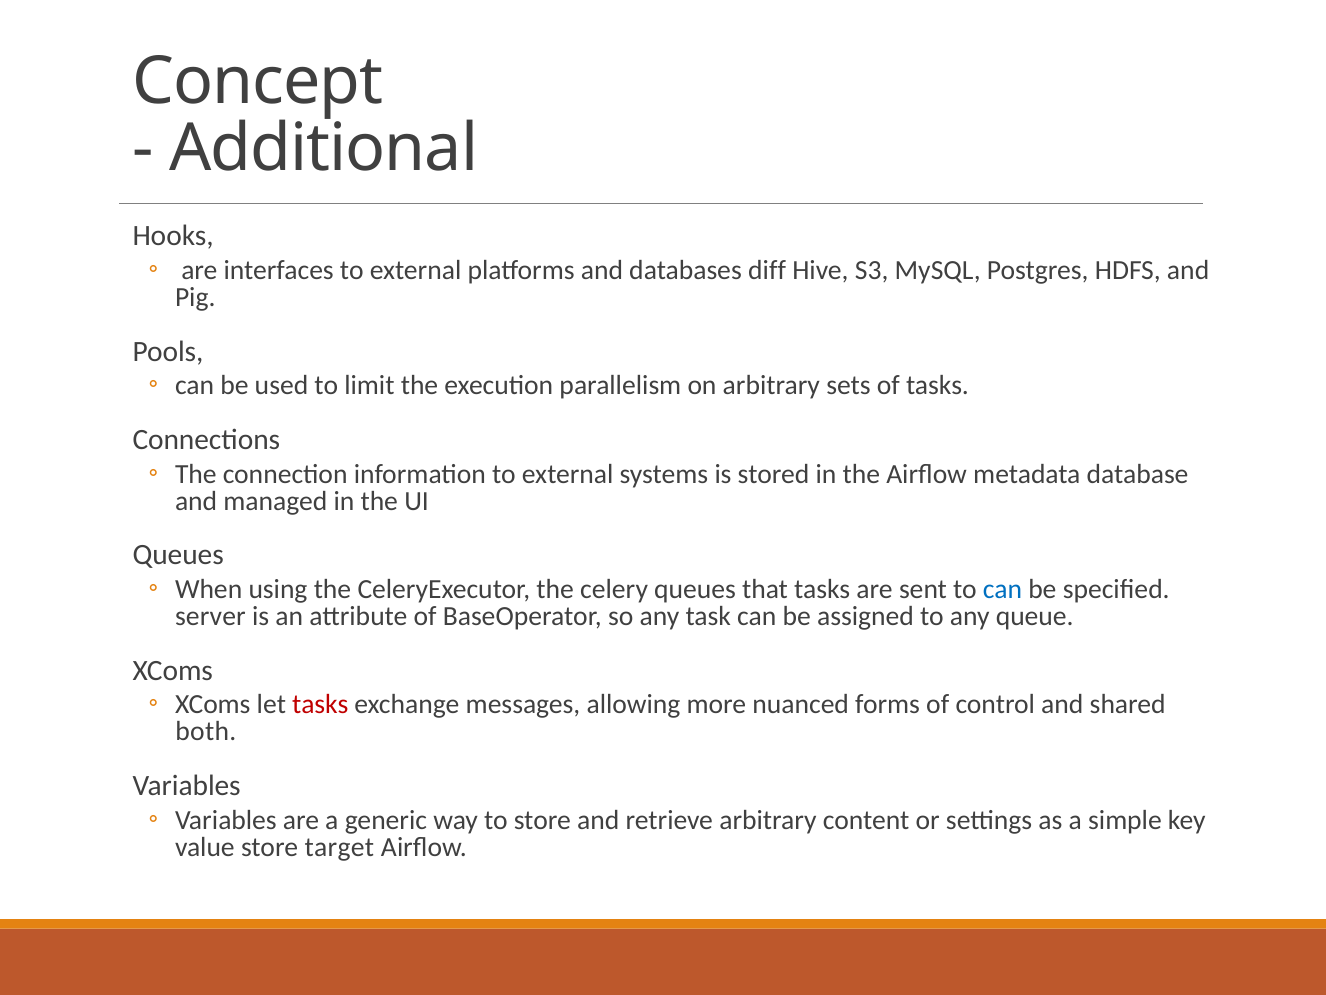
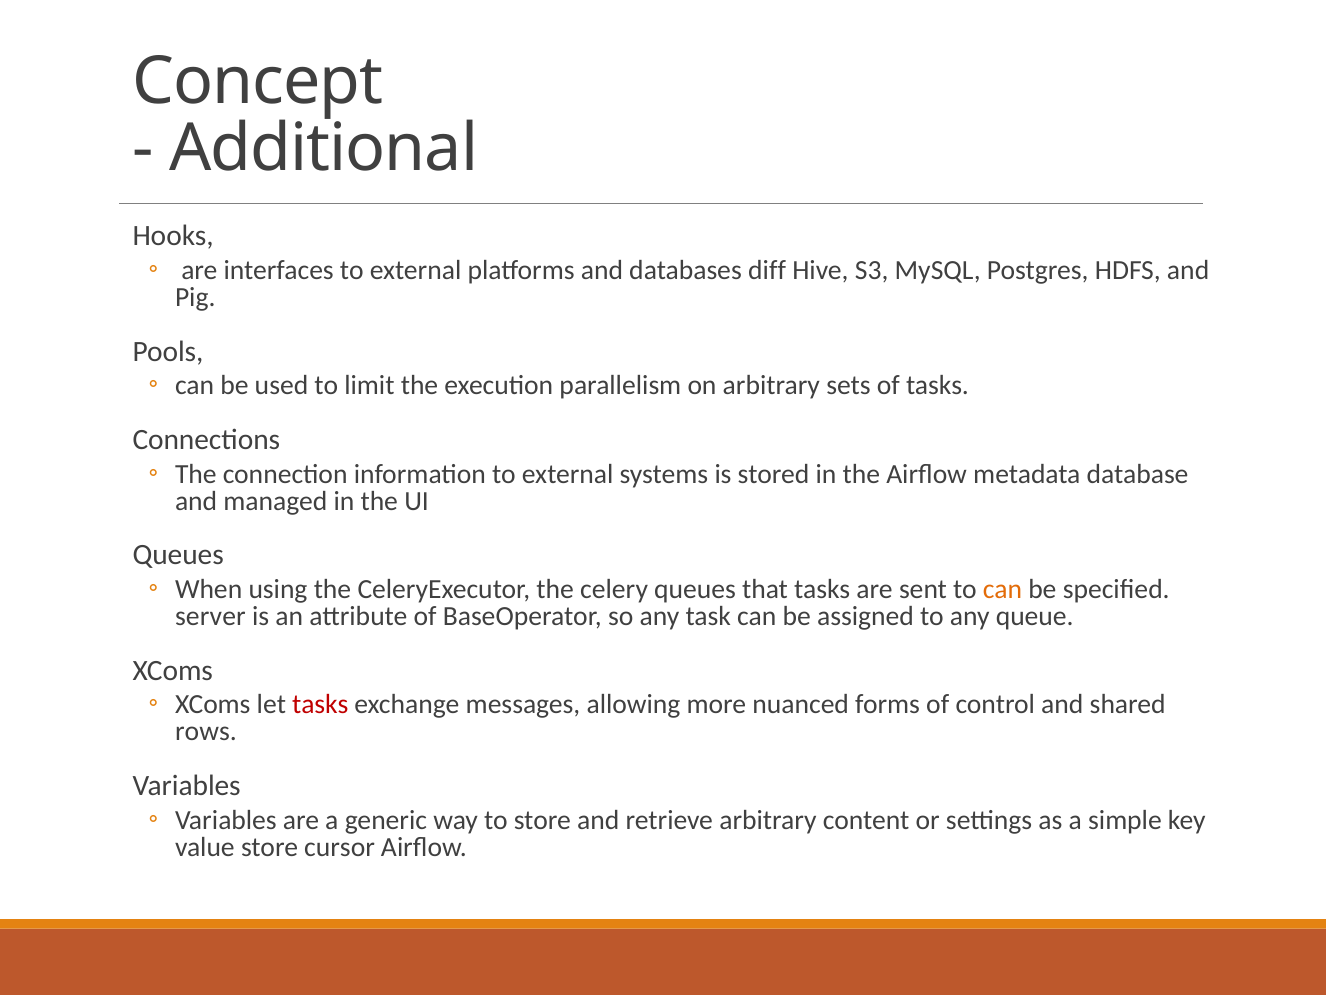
can at (1003, 589) colour: blue -> orange
both: both -> rows
target: target -> cursor
